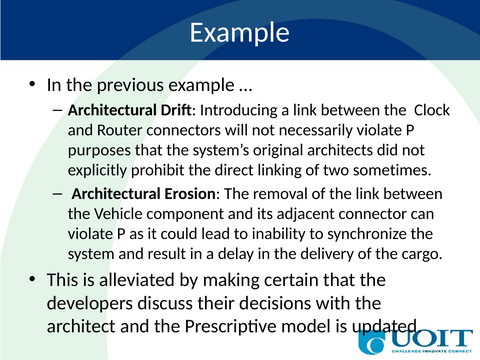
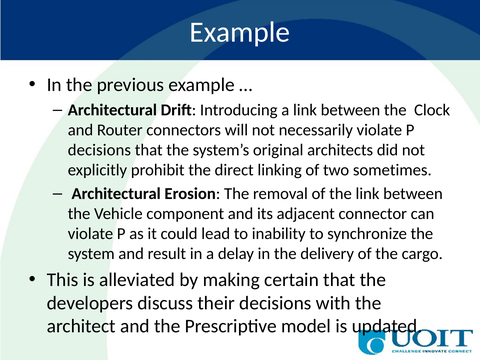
purposes at (99, 150): purposes -> decisions
